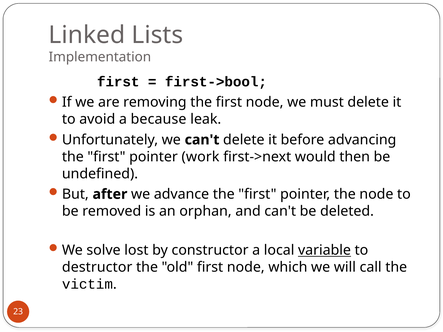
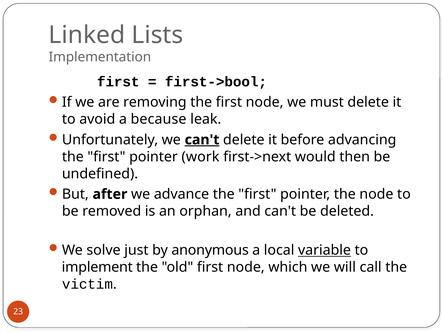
can't at (202, 140) underline: none -> present
lost: lost -> just
constructor: constructor -> anonymous
destructor: destructor -> implement
